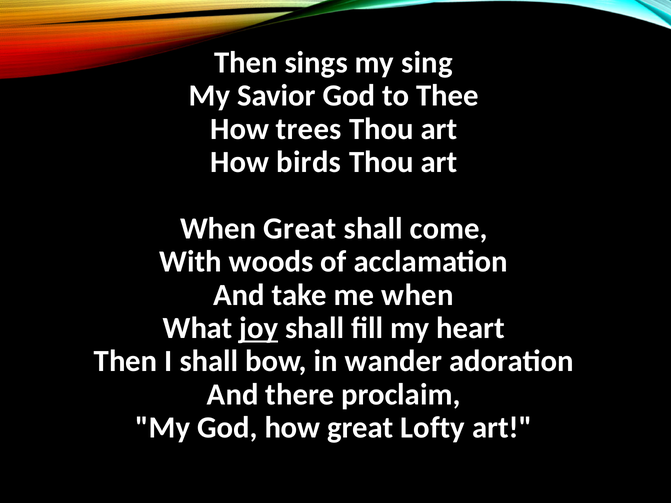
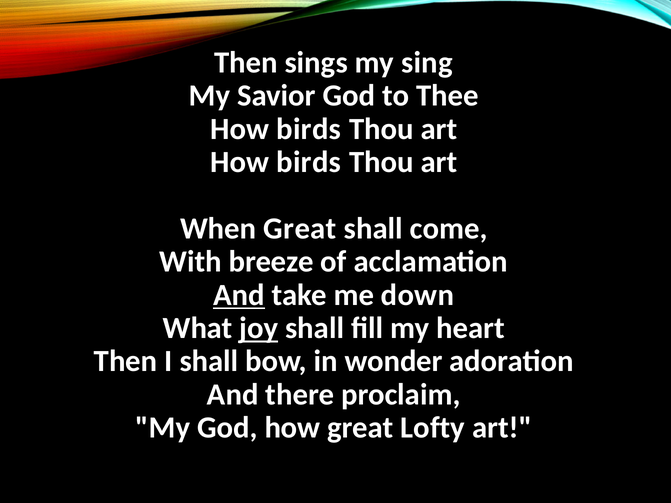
trees at (309, 129): trees -> birds
woods: woods -> breeze
And at (239, 295) underline: none -> present
me when: when -> down
wander: wander -> wonder
